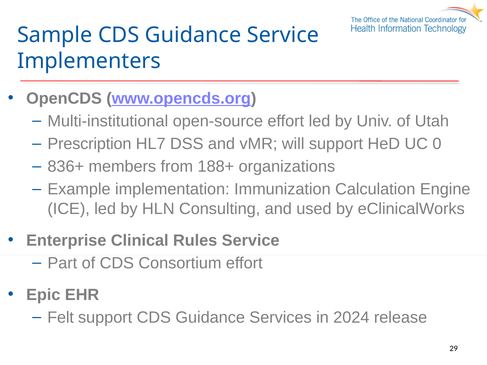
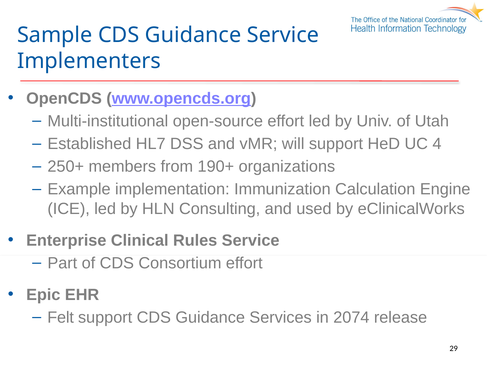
Prescription: Prescription -> Established
0: 0 -> 4
836+: 836+ -> 250+
188+: 188+ -> 190+
2024: 2024 -> 2074
